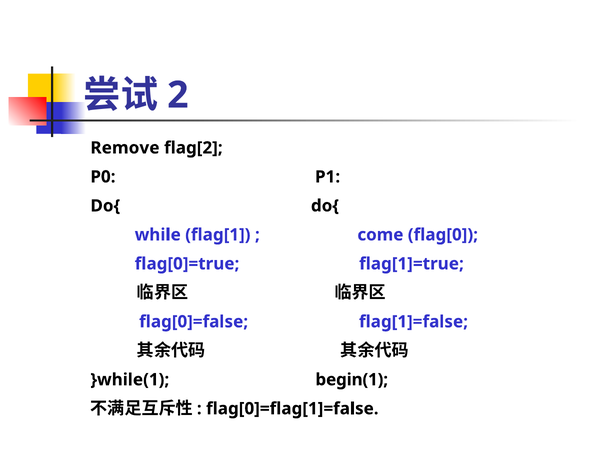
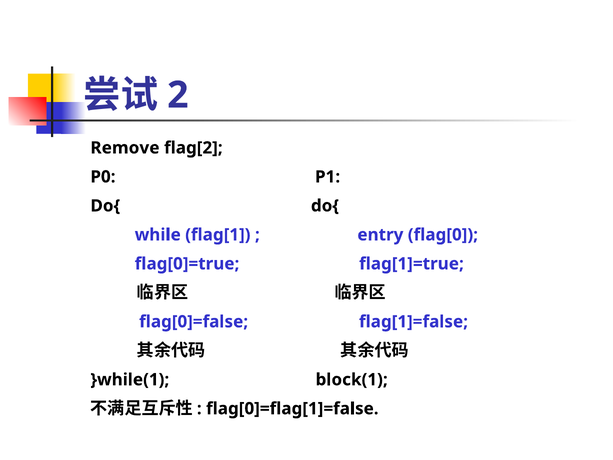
come: come -> entry
begin(1: begin(1 -> block(1
